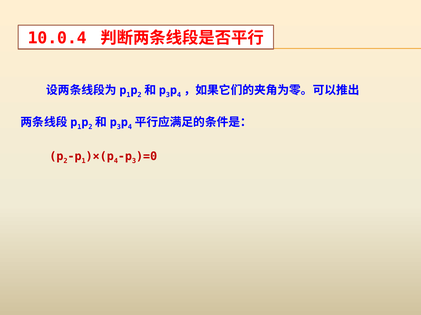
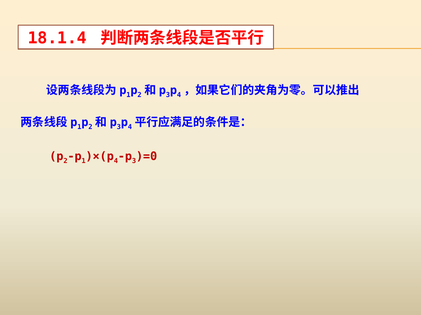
10.0.4: 10.0.4 -> 18.1.4
